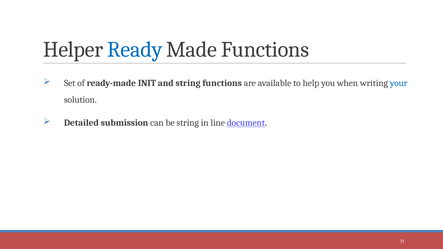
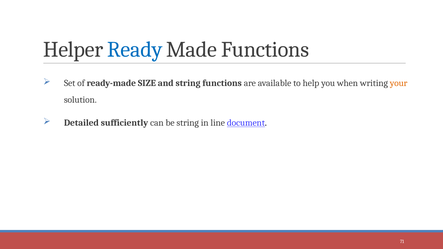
INIT: INIT -> SIZE
your colour: blue -> orange
submission: submission -> sufficiently
